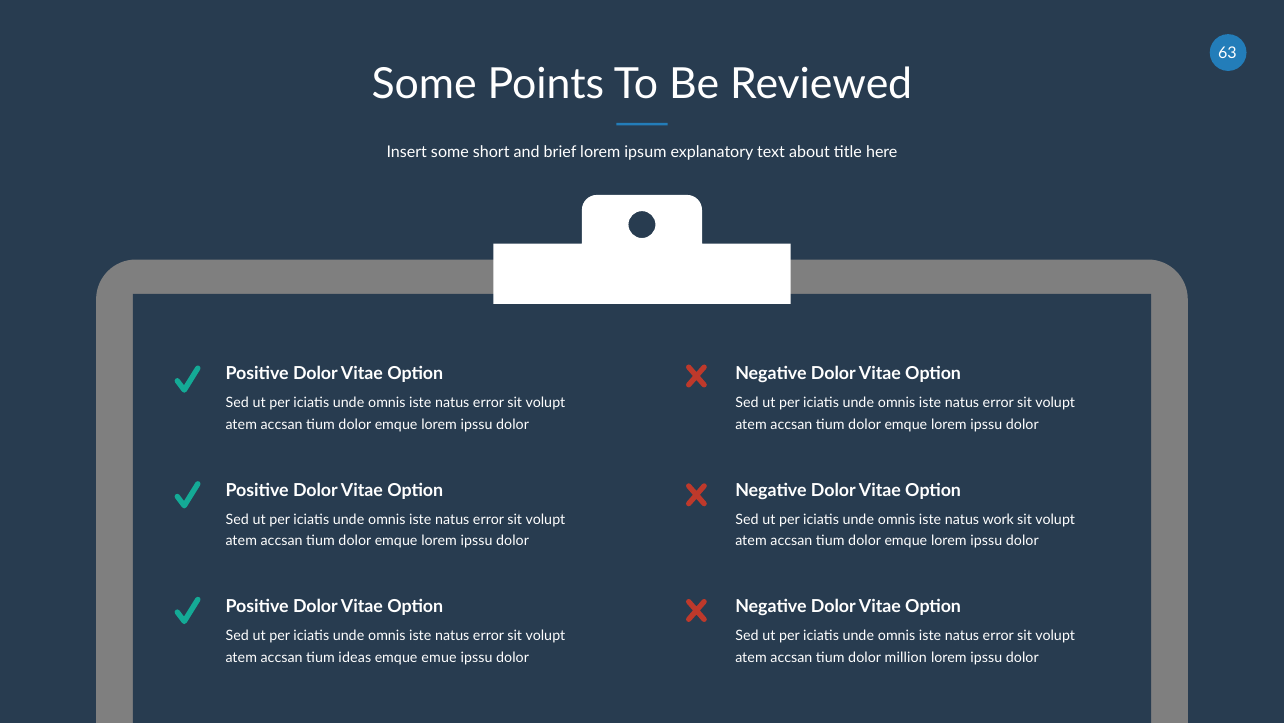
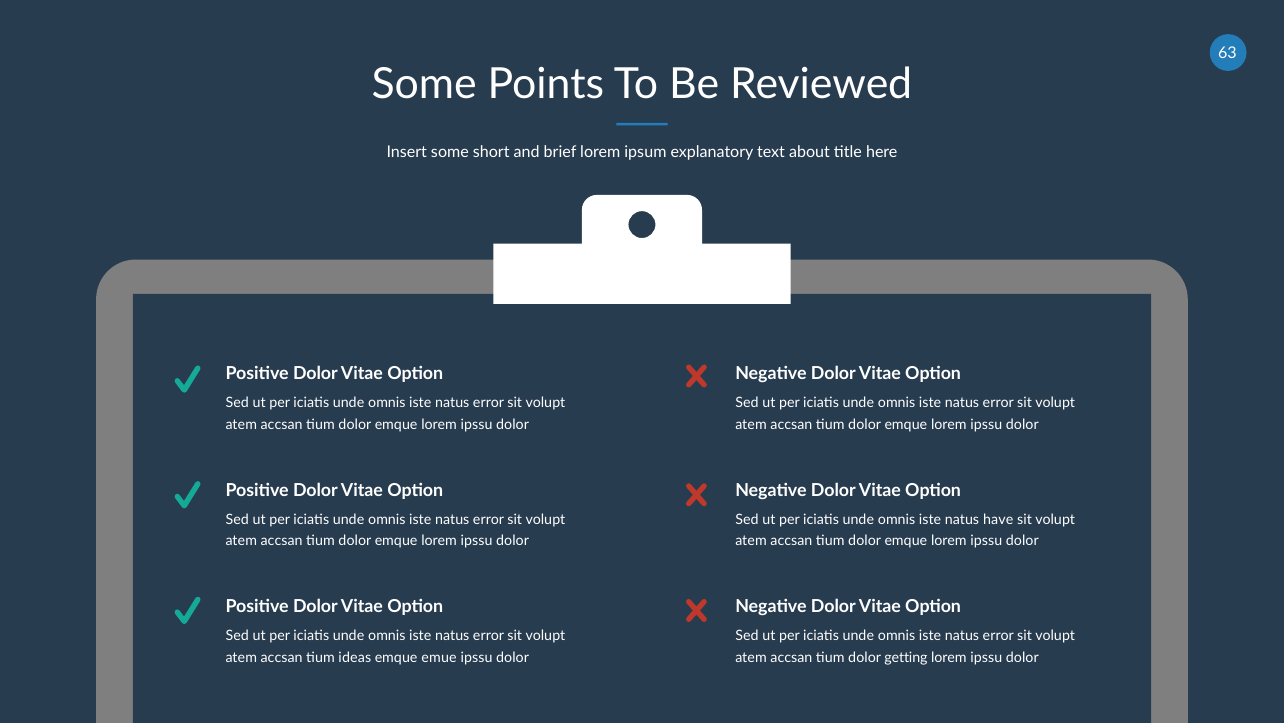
work: work -> have
million: million -> getting
